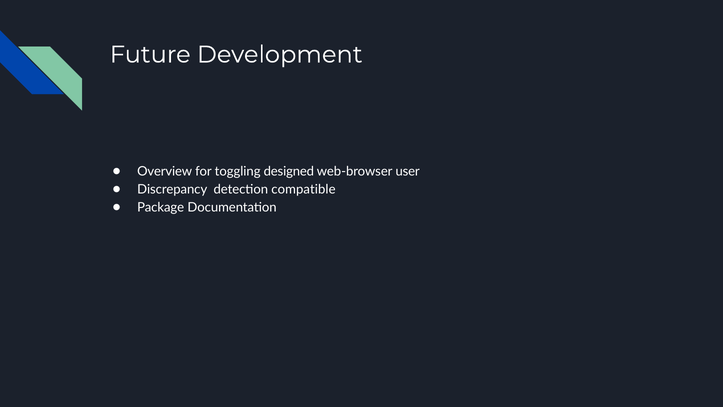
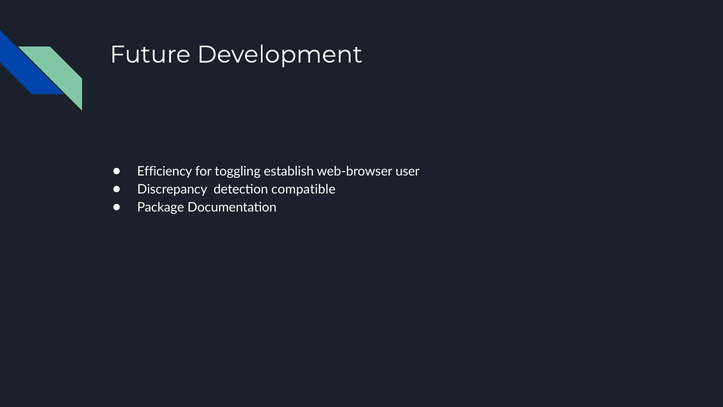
Overview: Overview -> Efficiency
designed: designed -> establish
